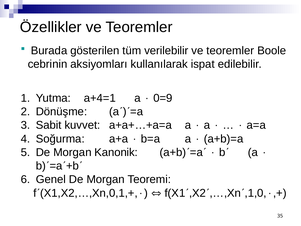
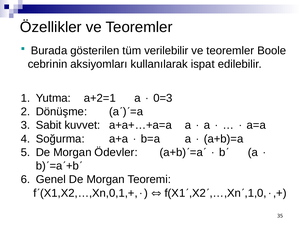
a+4=1: a+4=1 -> a+2=1
0=9: 0=9 -> 0=3
Kanonik: Kanonik -> Ödevler
